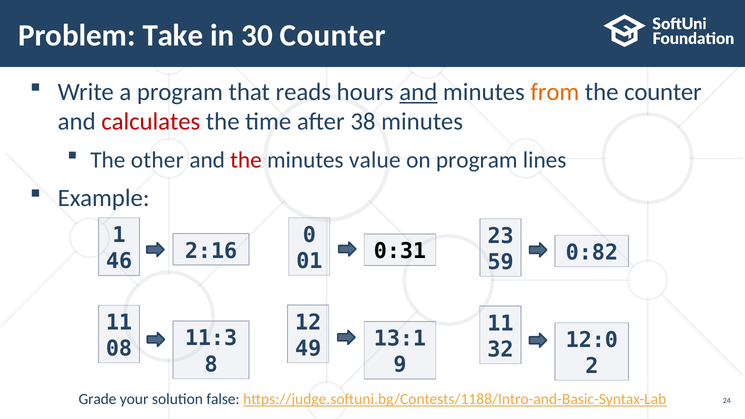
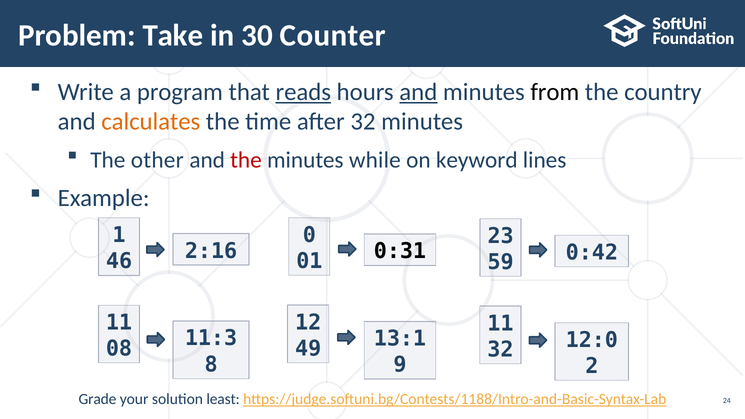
reads underline: none -> present
from colour: orange -> black
the counter: counter -> country
calculates colour: red -> orange
after 38: 38 -> 32
value: value -> while
on program: program -> keyword
0:82: 0:82 -> 0:42
false: false -> least
